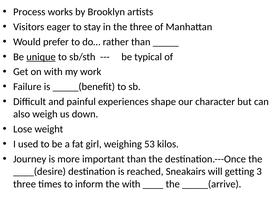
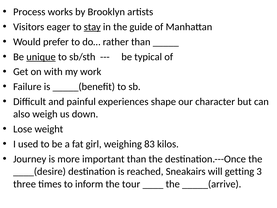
stay underline: none -> present
the three: three -> guide
53: 53 -> 83
the with: with -> tour
